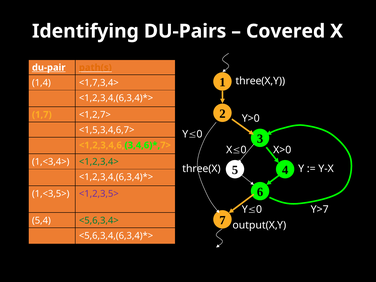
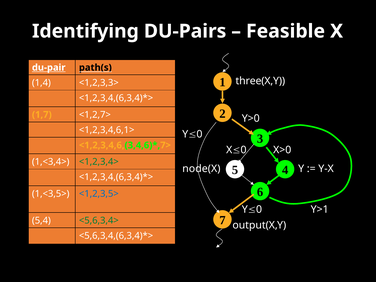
Covered: Covered -> Feasible
path(s colour: orange -> black
<1,7,3,4>: <1,7,3,4> -> <1,2,3,3>
<1,5,3,4,6,7>: <1,5,3,4,6,7> -> <1,2,3,4,6,1>
three(X: three(X -> node(X
<1,2,3,5> colour: purple -> blue
Y>7: Y>7 -> Y>1
